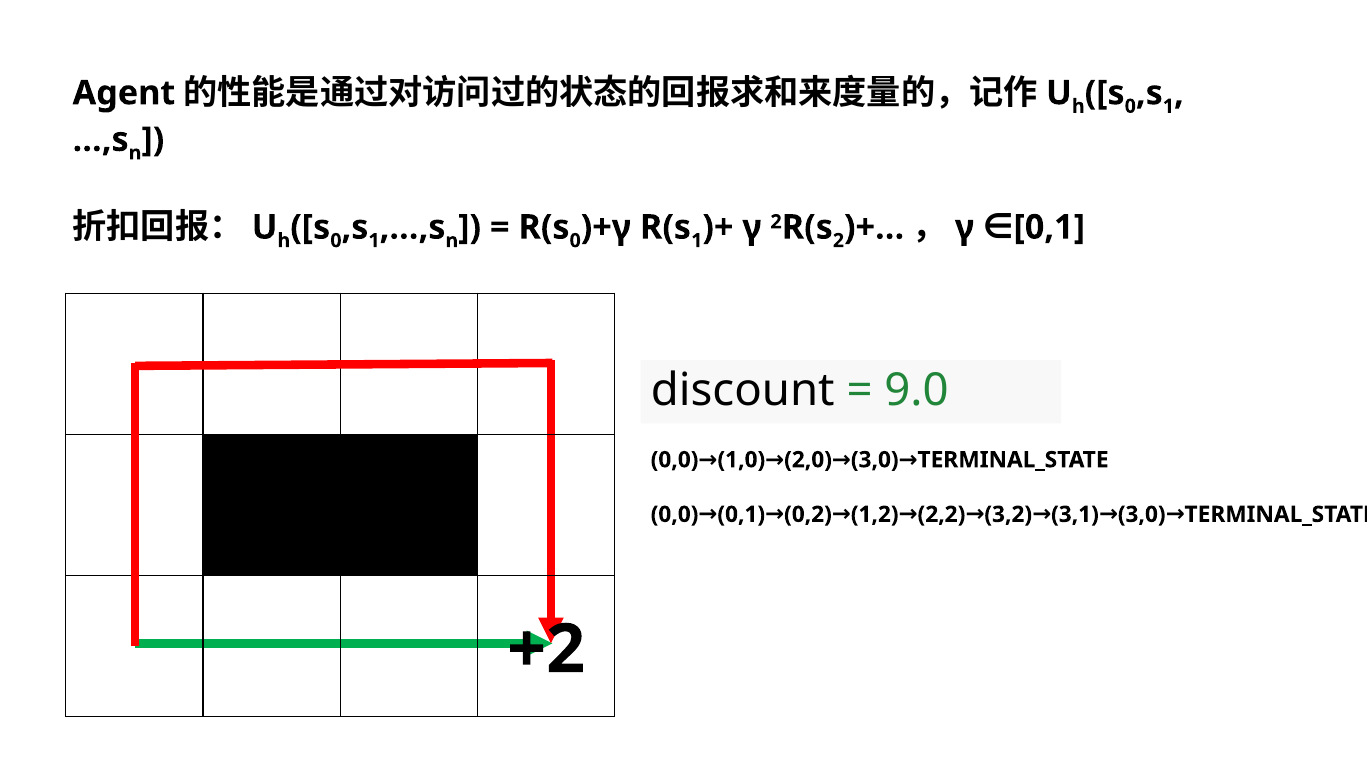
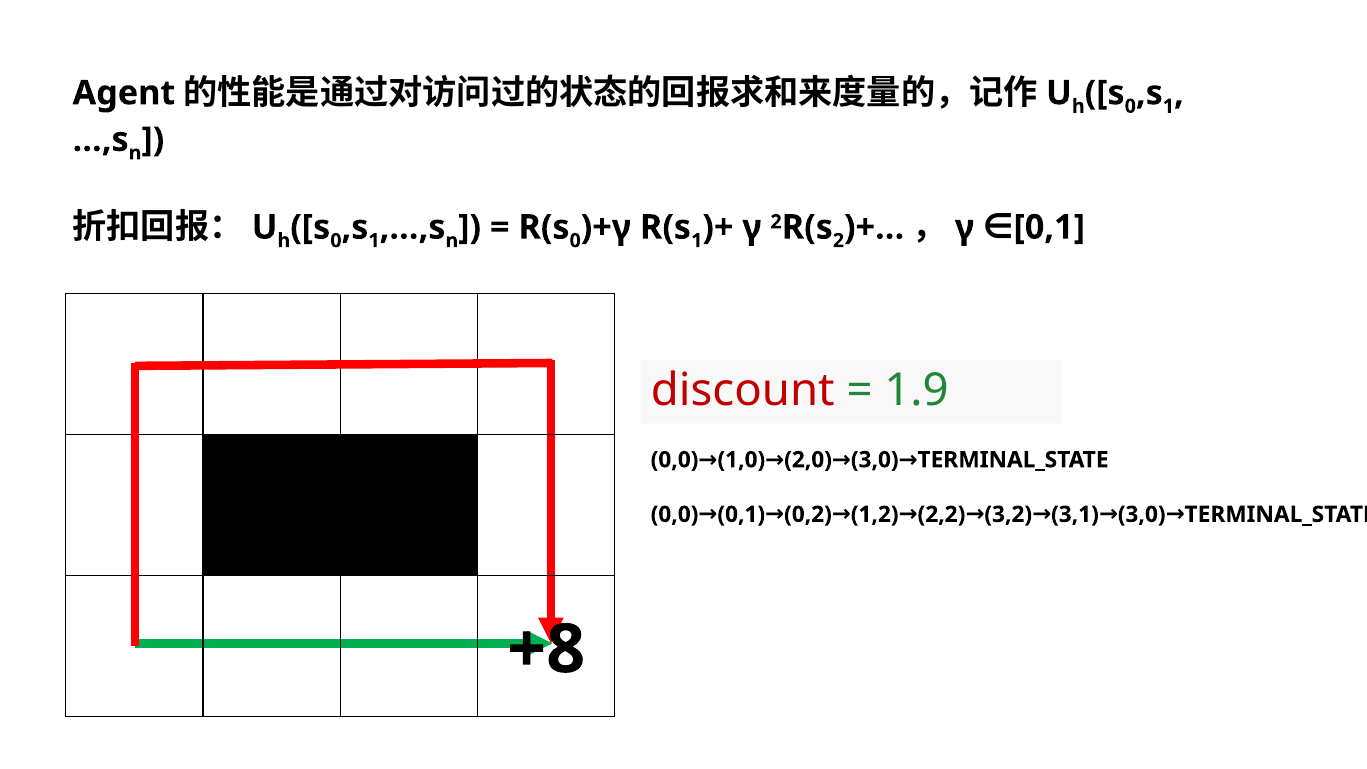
discount colour: black -> red
9.0: 9.0 -> 1.9
+2: +2 -> +8
